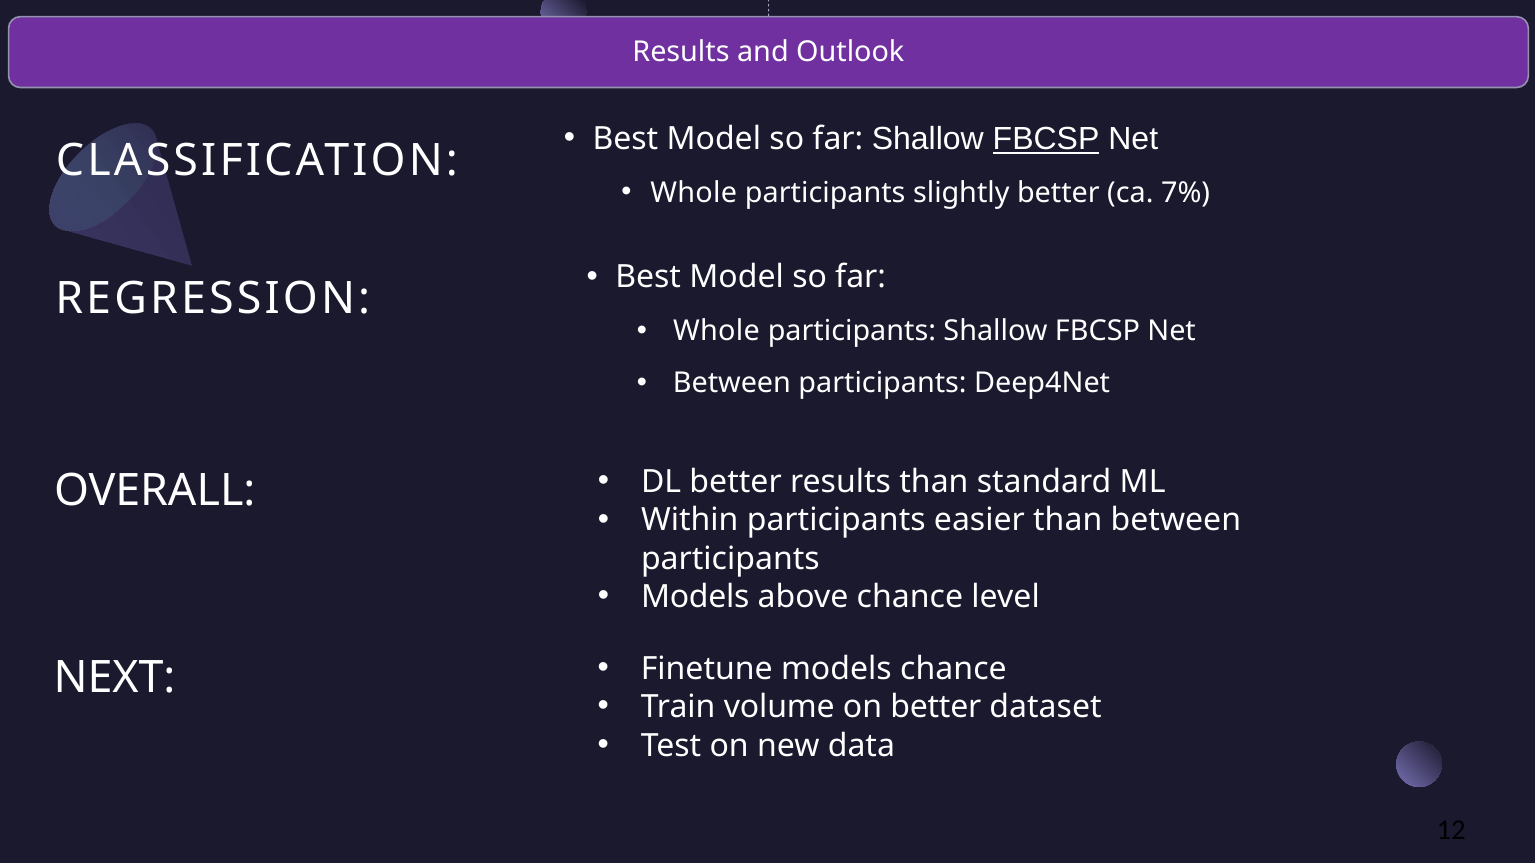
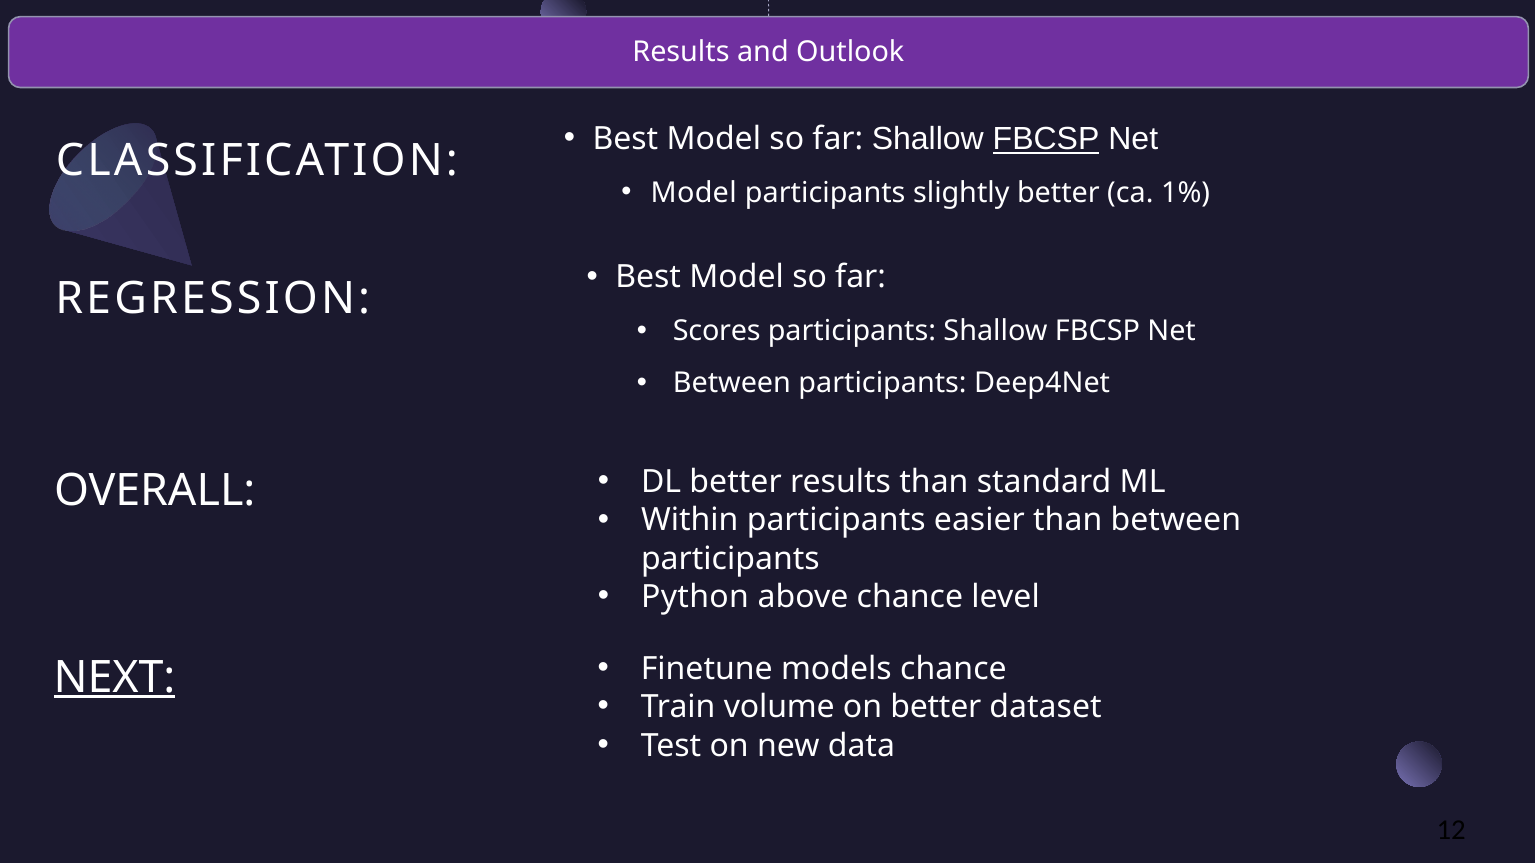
Whole at (694, 193): Whole -> Model
7%: 7% -> 1%
Whole at (716, 331): Whole -> Scores
Models at (695, 597): Models -> Python
NEXT underline: none -> present
